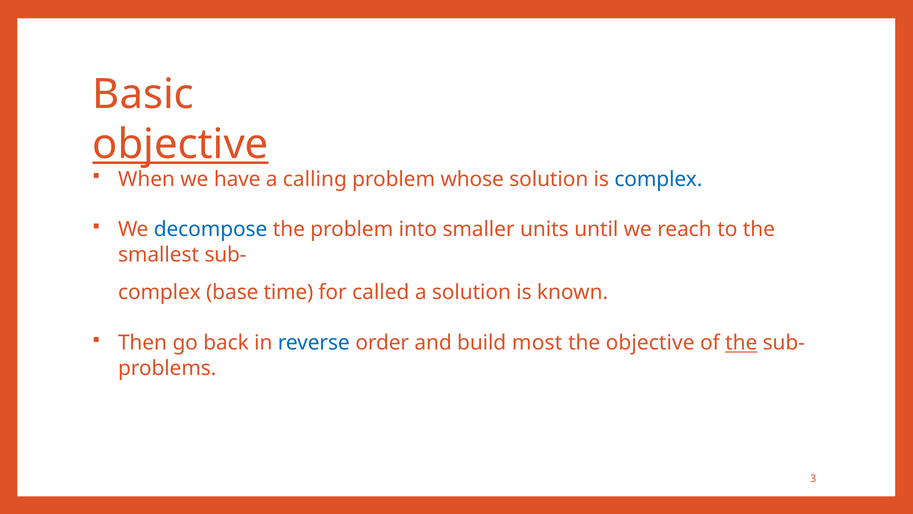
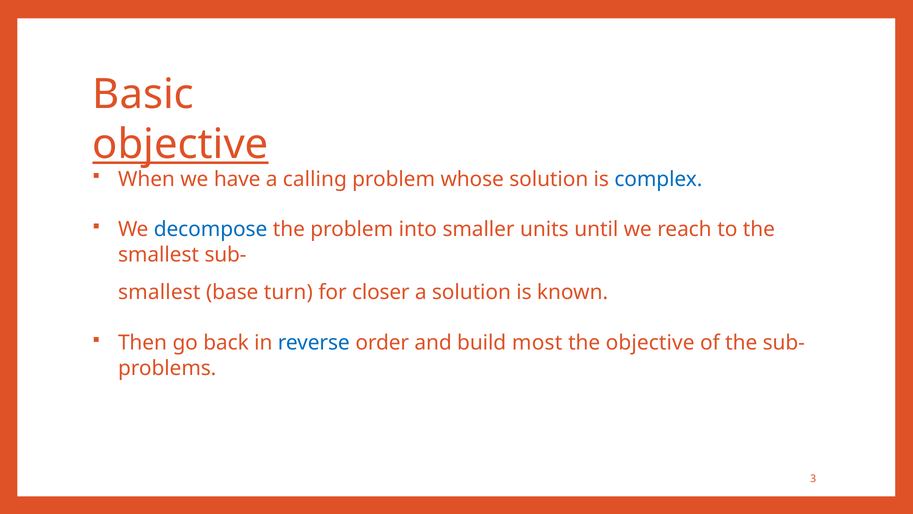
complex at (159, 292): complex -> smallest
time: time -> turn
called: called -> closer
the at (741, 343) underline: present -> none
